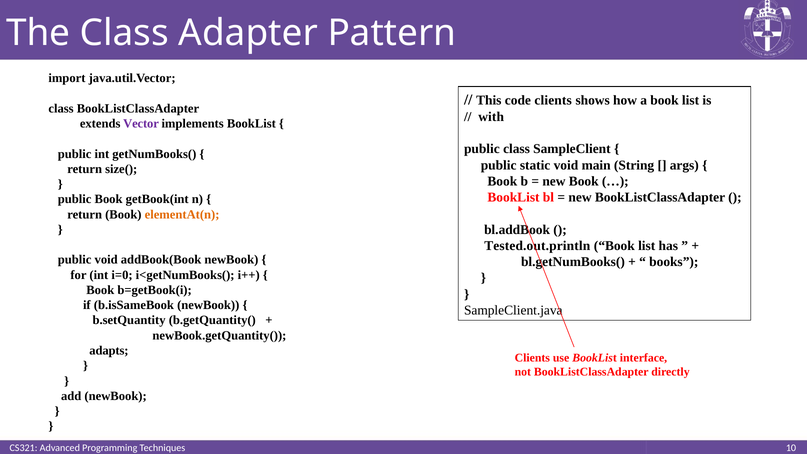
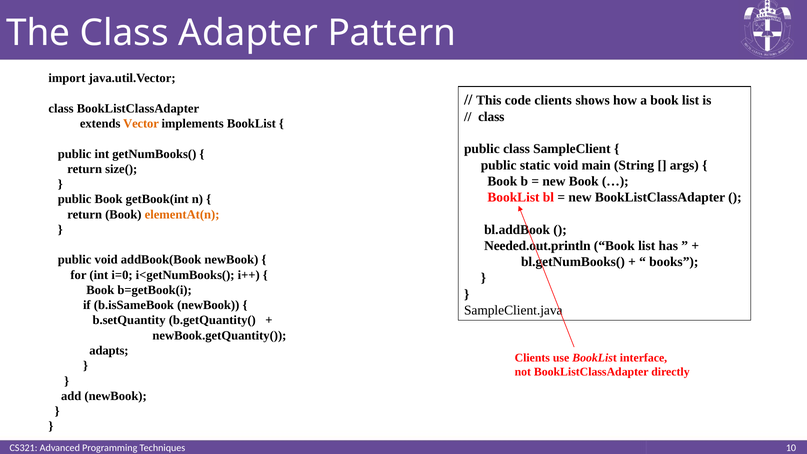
with at (491, 117): with -> class
Vector colour: purple -> orange
Tested.out.println: Tested.out.println -> Needed.out.println
